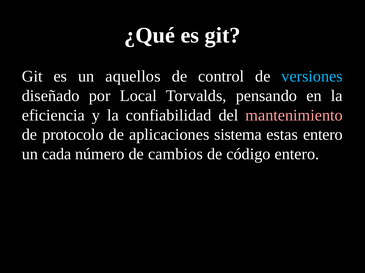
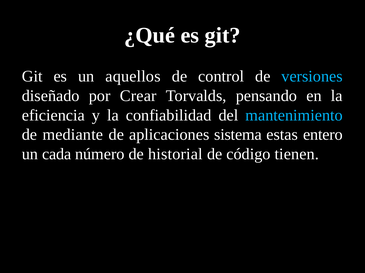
Local: Local -> Crear
mantenimiento colour: pink -> light blue
protocolo: protocolo -> mediante
cambios: cambios -> historial
código entero: entero -> tienen
